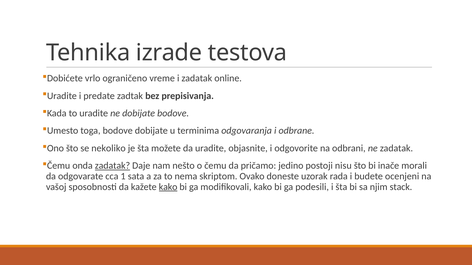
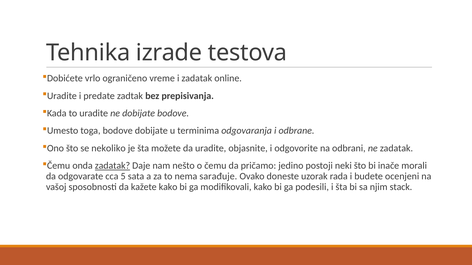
nisu: nisu -> neki
1: 1 -> 5
skriptom: skriptom -> sarađuje
kako at (168, 187) underline: present -> none
